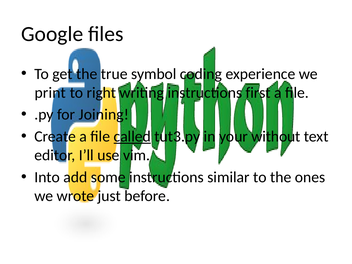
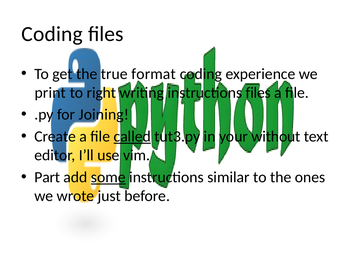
Google at (52, 34): Google -> Coding
symbol: symbol -> format
instructions first: first -> files
Into: Into -> Part
some underline: none -> present
